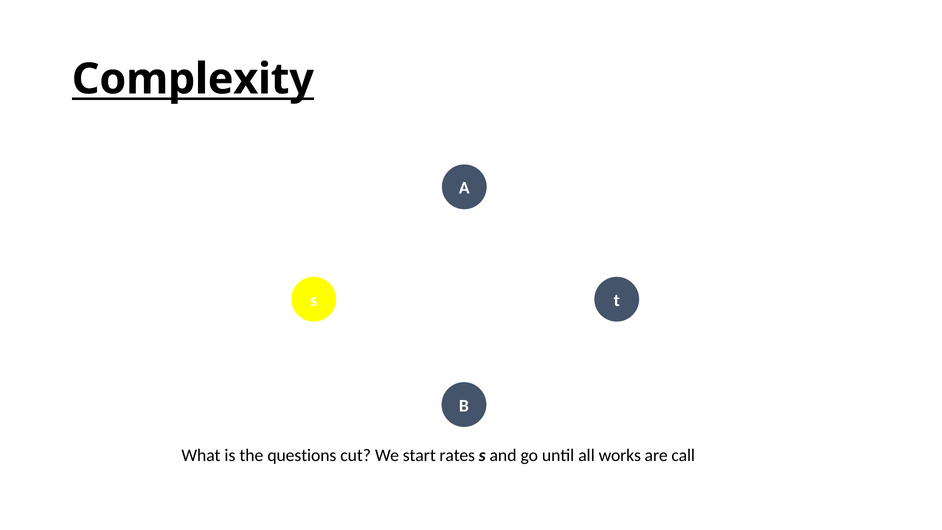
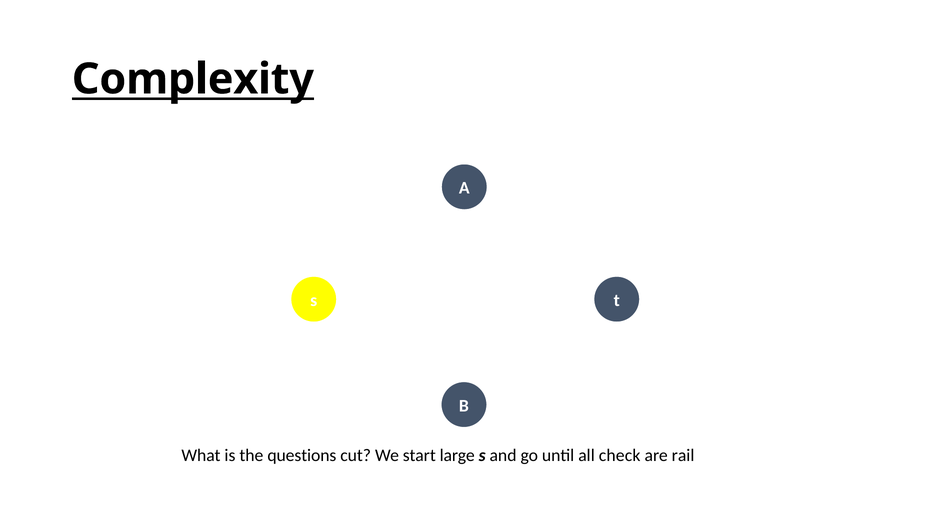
rates: rates -> large
works: works -> check
call: call -> rail
